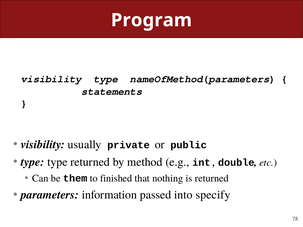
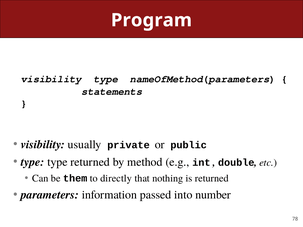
finished: finished -> directly
specify: specify -> number
